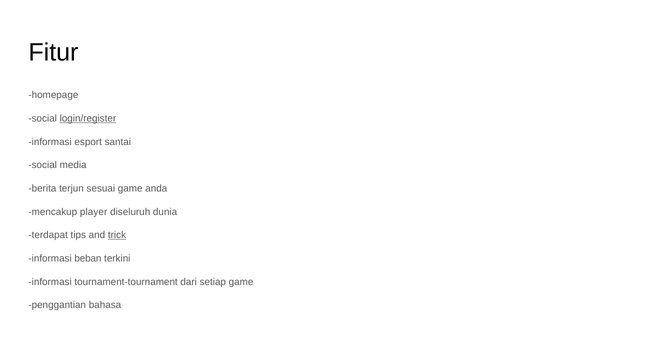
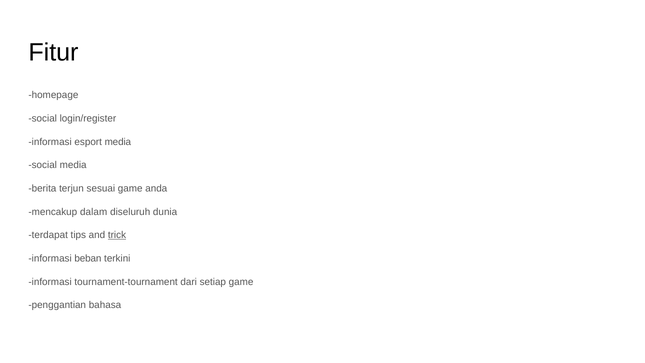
login/register underline: present -> none
esport santai: santai -> media
player: player -> dalam
